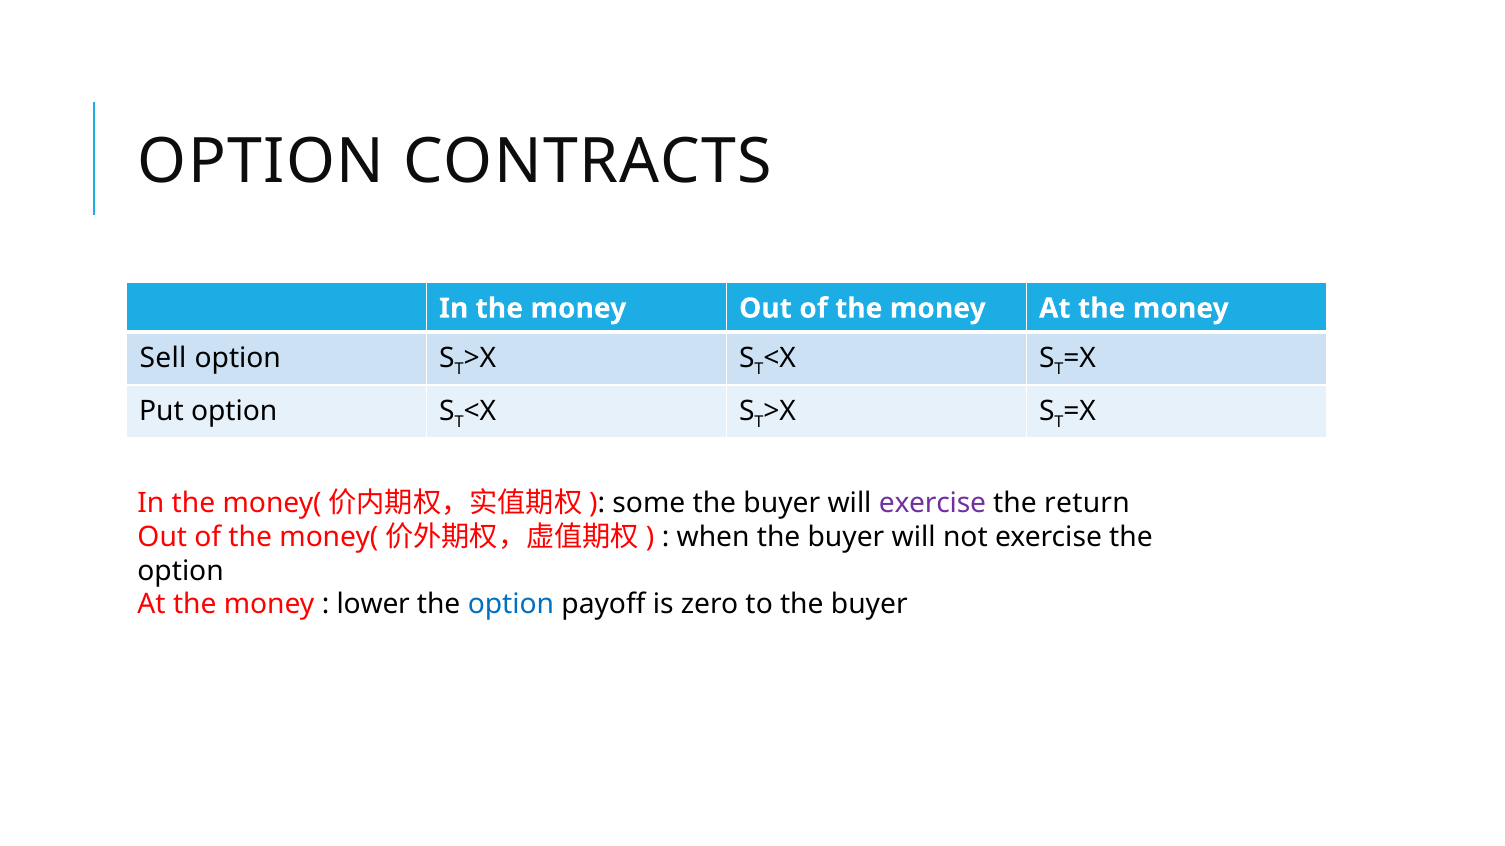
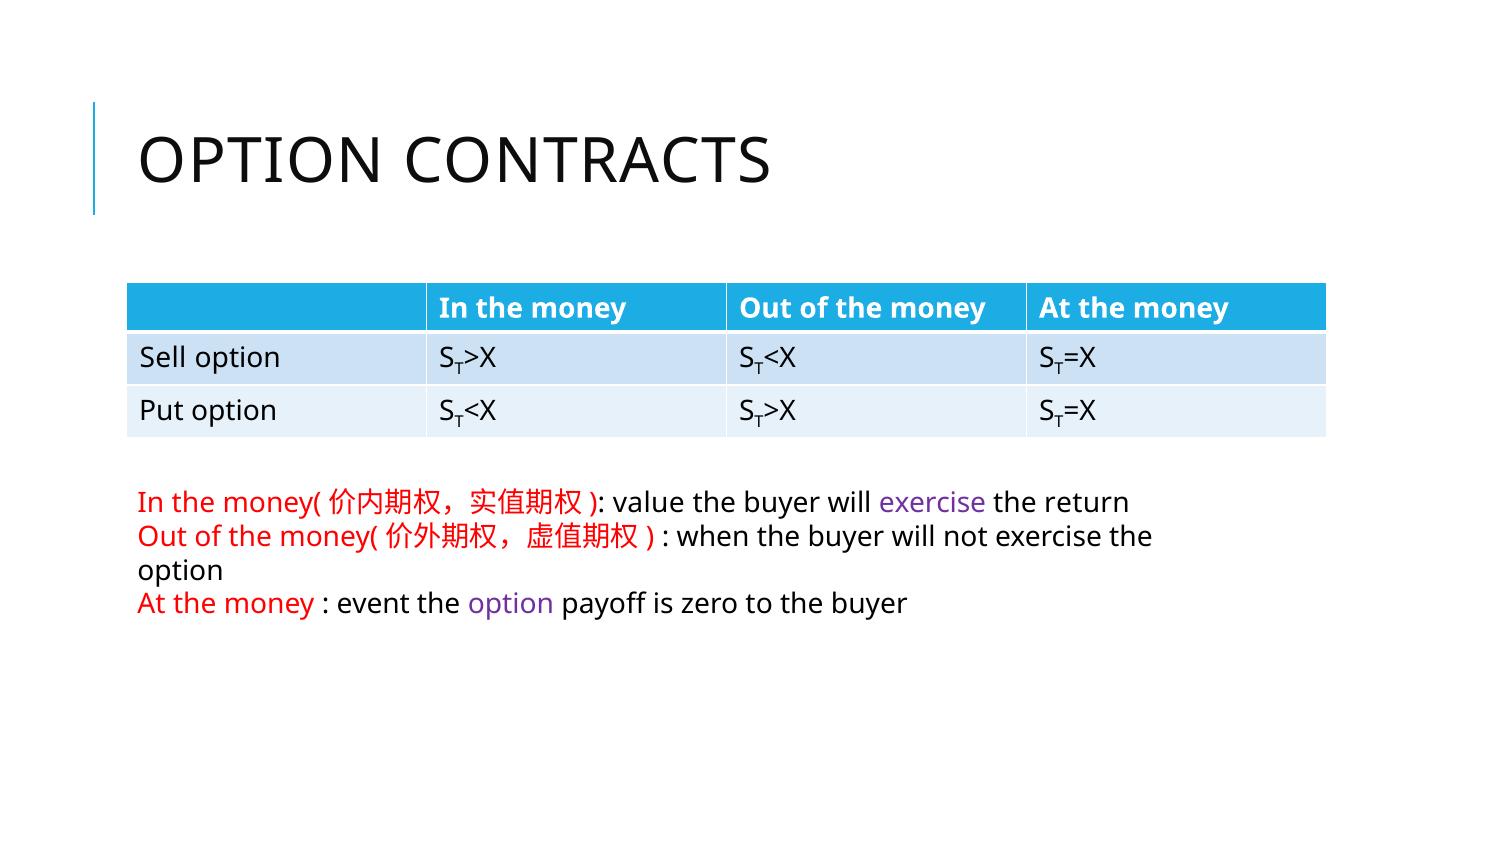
some: some -> value
lower: lower -> event
option at (511, 605) colour: blue -> purple
